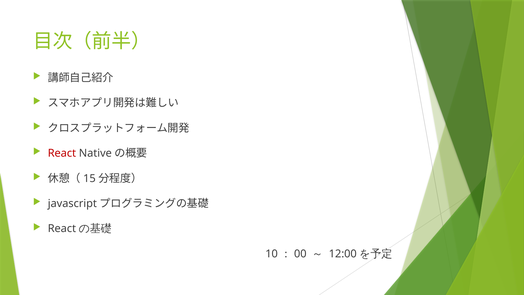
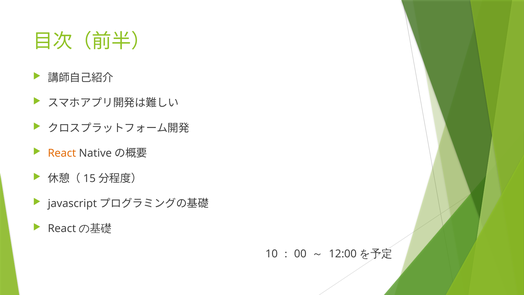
React colour: red -> orange
